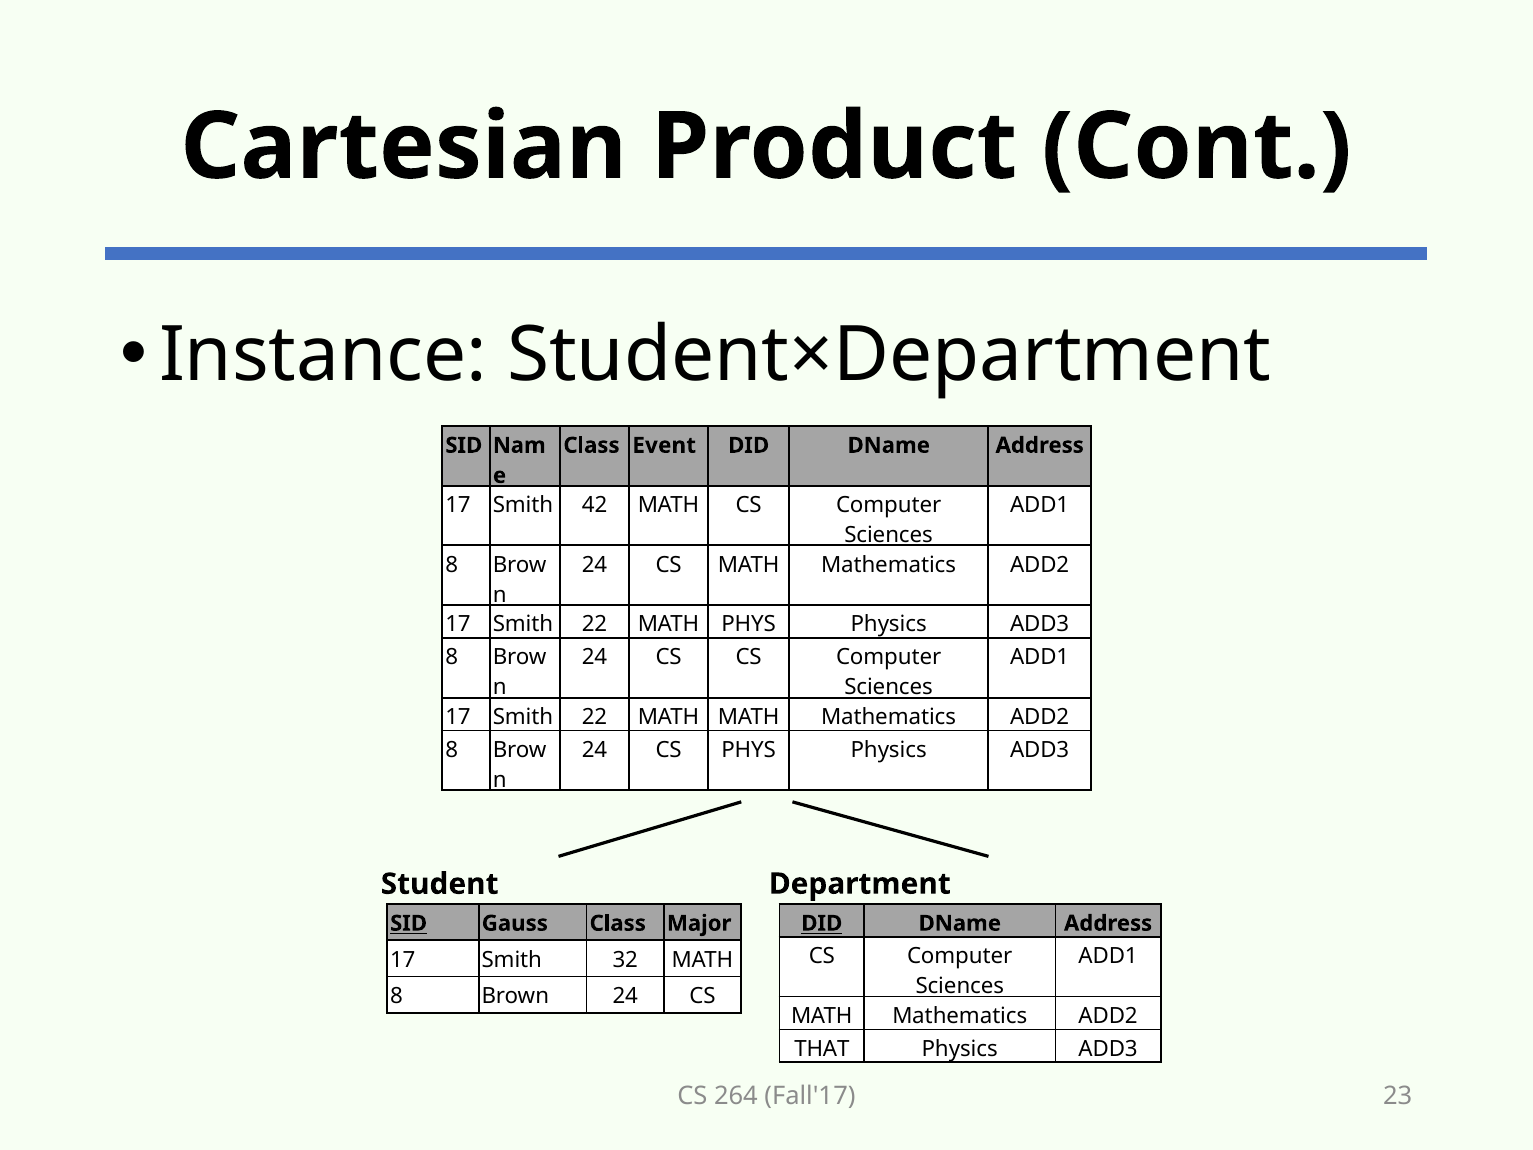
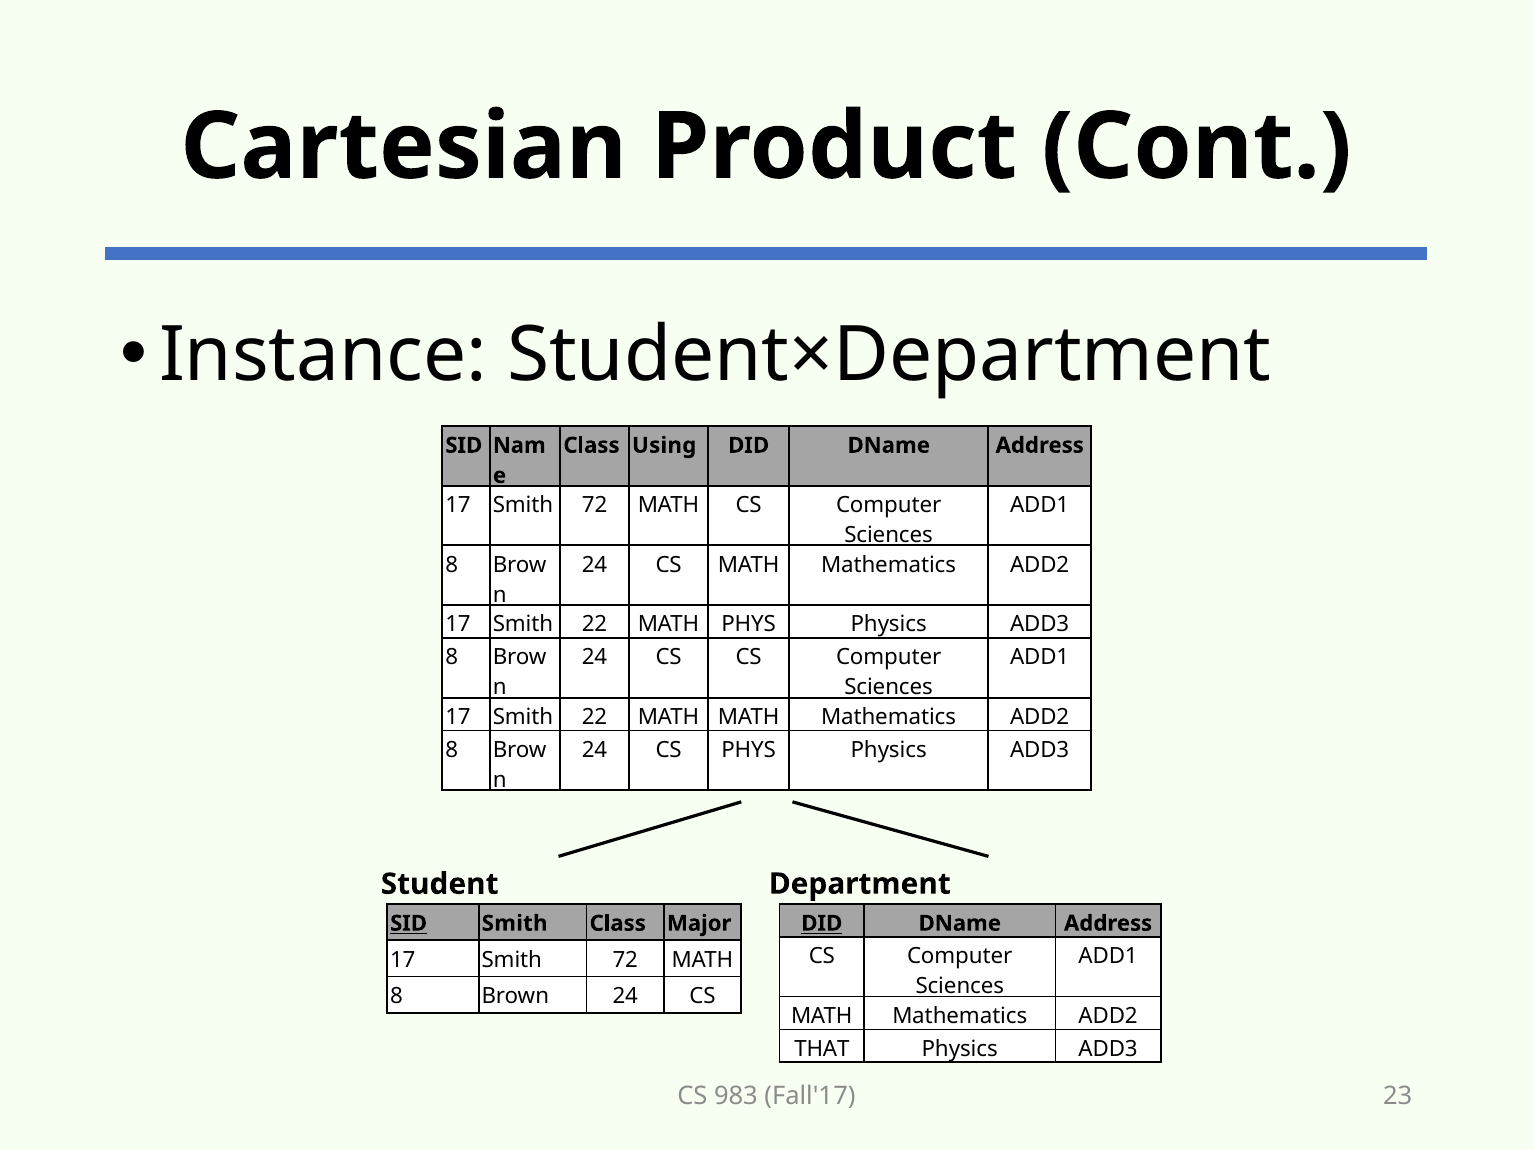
Event: Event -> Using
42 at (595, 505): 42 -> 72
SID Gauss: Gauss -> Smith
32 at (625, 959): 32 -> 72
264: 264 -> 983
